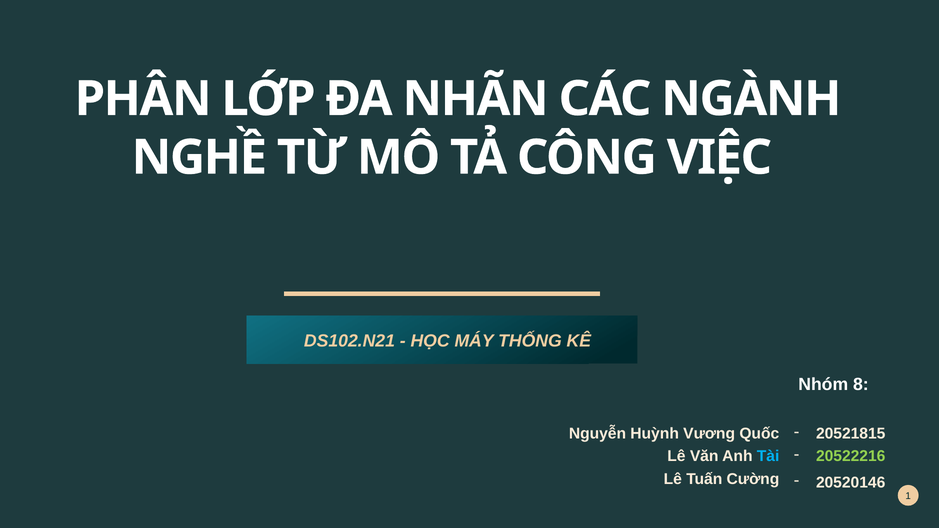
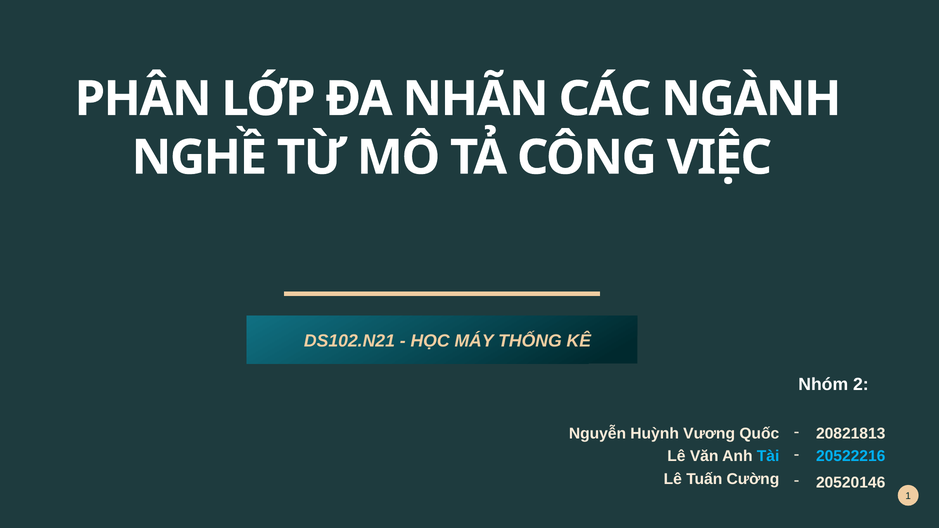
8: 8 -> 2
20521815: 20521815 -> 20821813
20522216 colour: light green -> light blue
